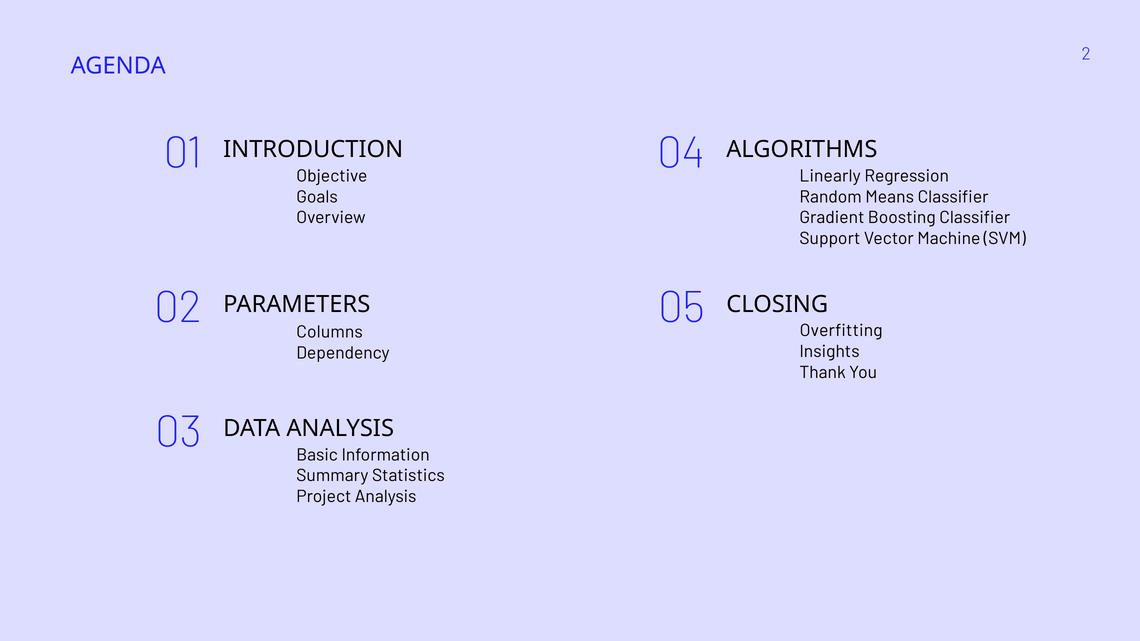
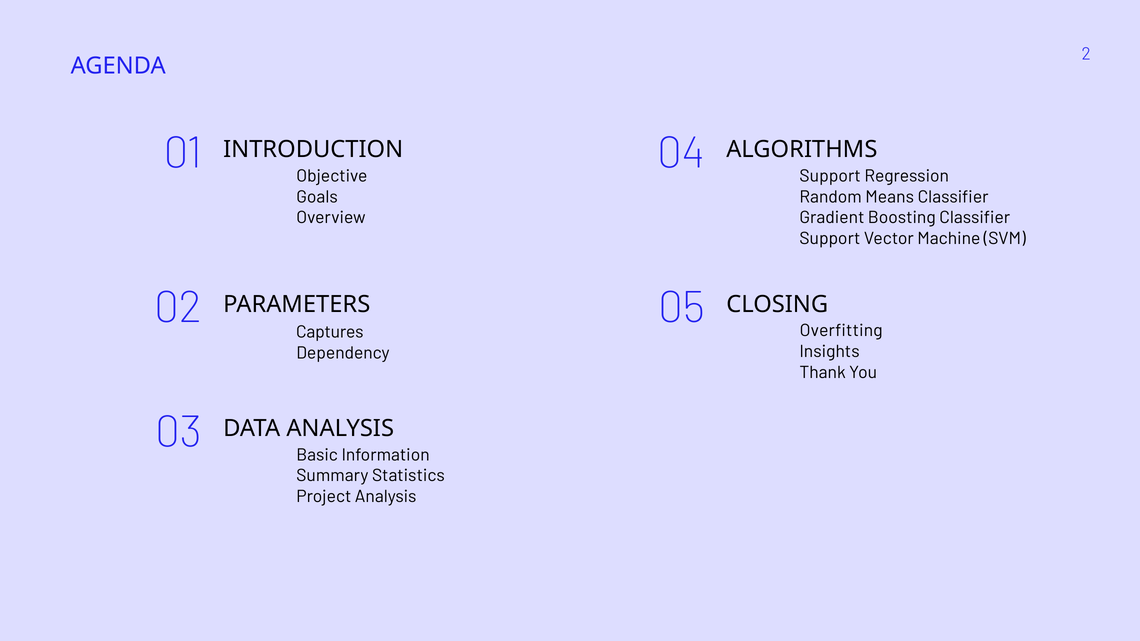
Linearly at (830, 176): Linearly -> Support
Columns: Columns -> Captures
